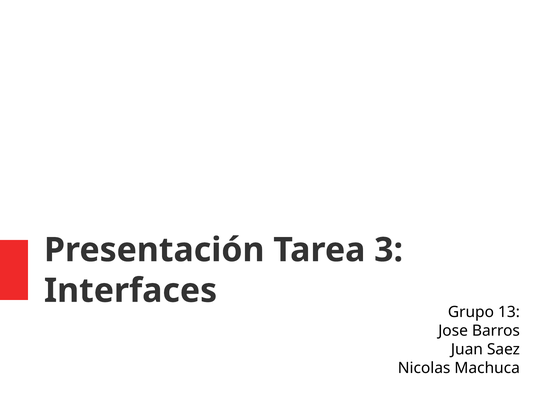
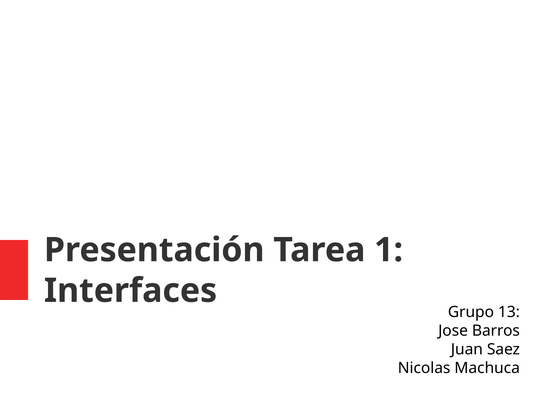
3: 3 -> 1
